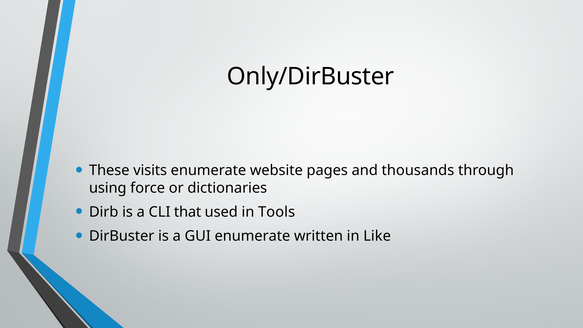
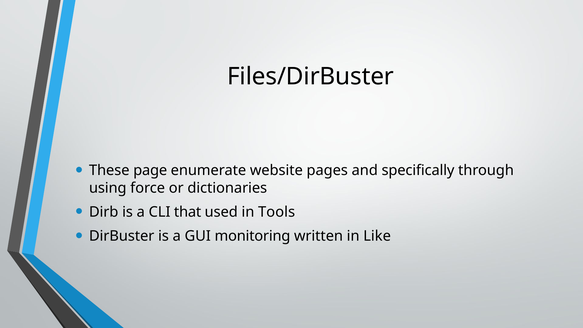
Only/DirBuster: Only/DirBuster -> Files/DirBuster
visits: visits -> page
thousands: thousands -> specifically
GUI enumerate: enumerate -> monitoring
